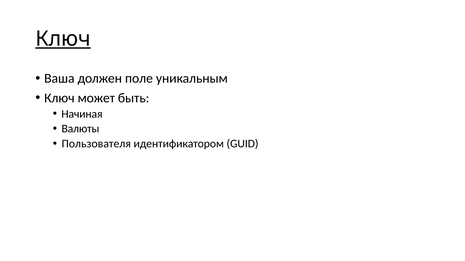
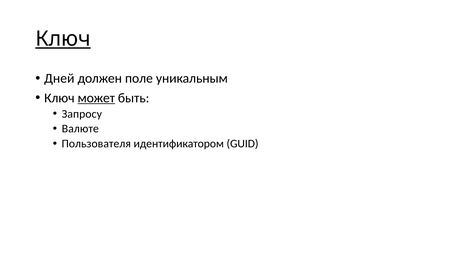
Ваша: Ваша -> Дней
может underline: none -> present
Начиная: Начиная -> Запросу
Валюты: Валюты -> Валюте
